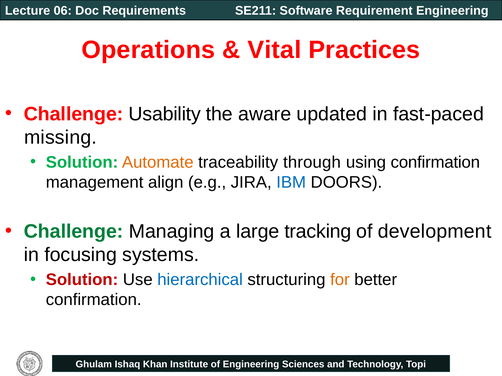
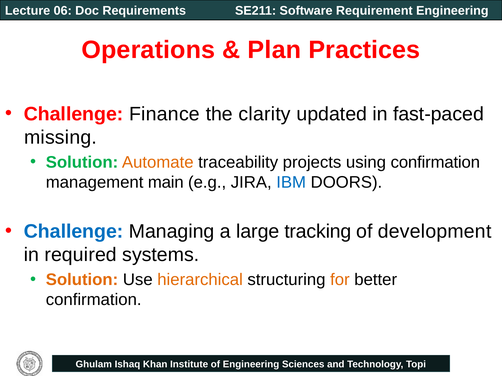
Vital: Vital -> Plan
Usability: Usability -> Finance
aware: aware -> clarity
through: through -> projects
align: align -> main
Challenge at (74, 232) colour: green -> blue
focusing: focusing -> required
Solution at (82, 280) colour: red -> orange
hierarchical colour: blue -> orange
